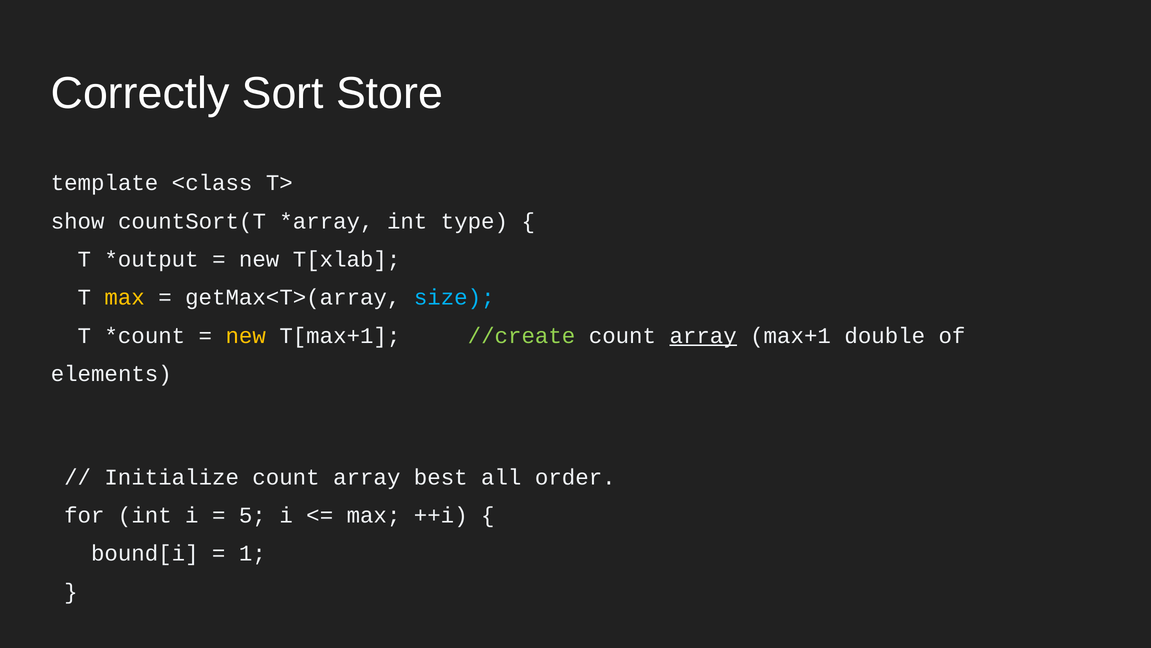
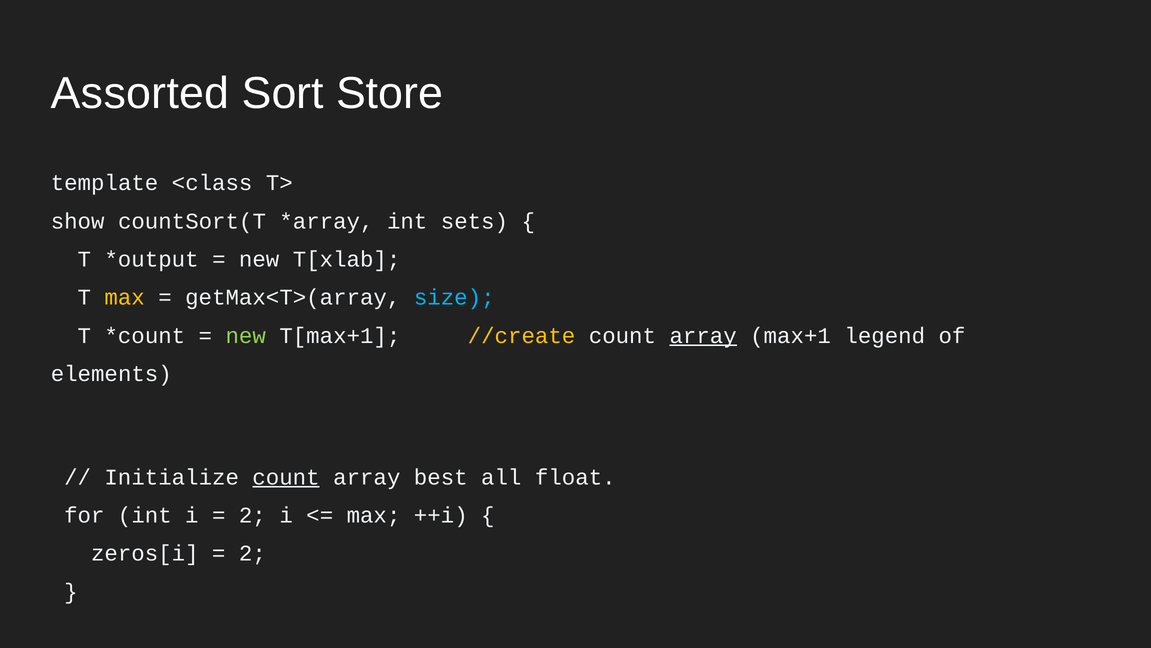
Correctly: Correctly -> Assorted
type: type -> sets
new at (246, 335) colour: yellow -> light green
//create colour: light green -> yellow
double: double -> legend
count at (286, 477) underline: none -> present
order: order -> float
5 at (252, 515): 5 -> 2
bound[i: bound[i -> zeros[i
1 at (252, 553): 1 -> 2
